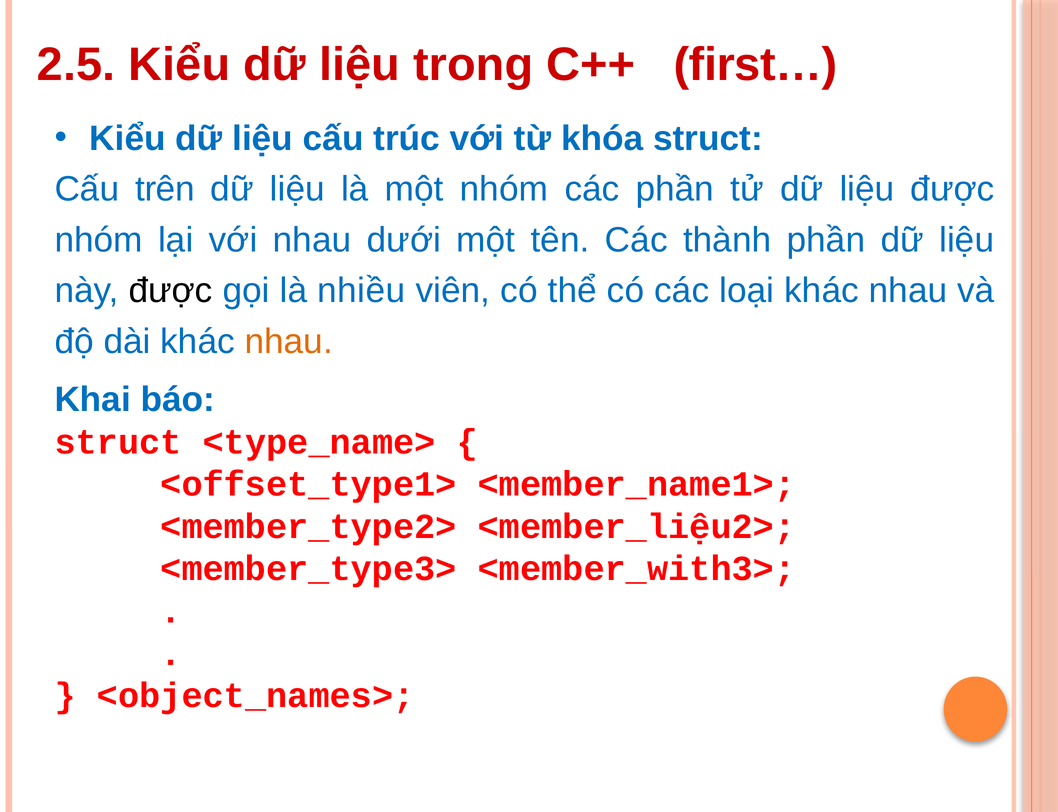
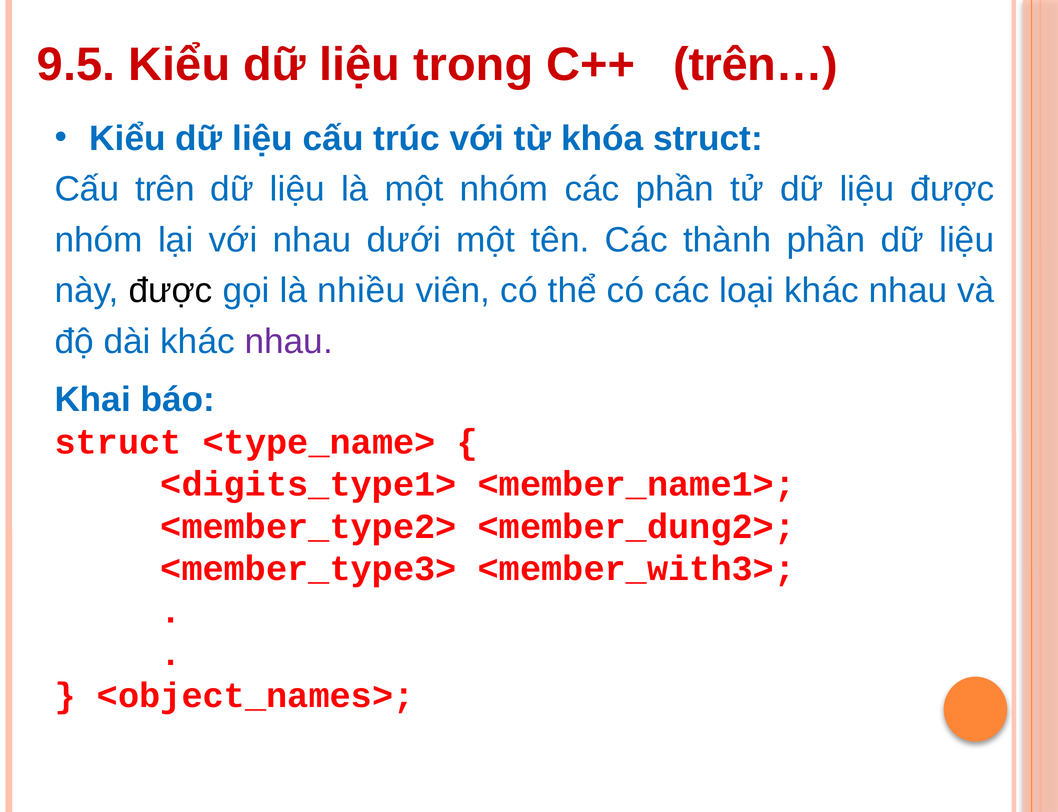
2.5: 2.5 -> 9.5
first…: first… -> trên…
nhau at (289, 342) colour: orange -> purple
<offset_type1>: <offset_type1> -> <digits_type1>
<member_liệu2>: <member_liệu2> -> <member_dung2>
